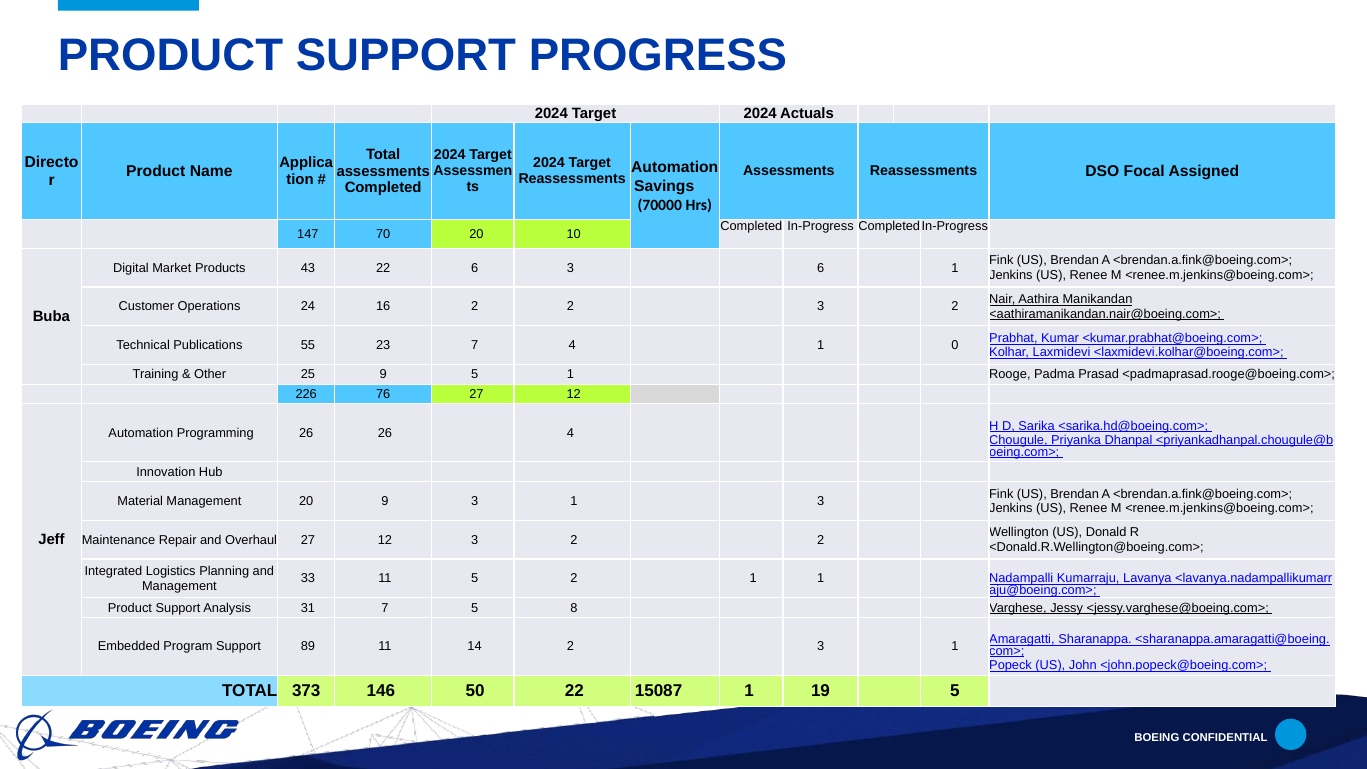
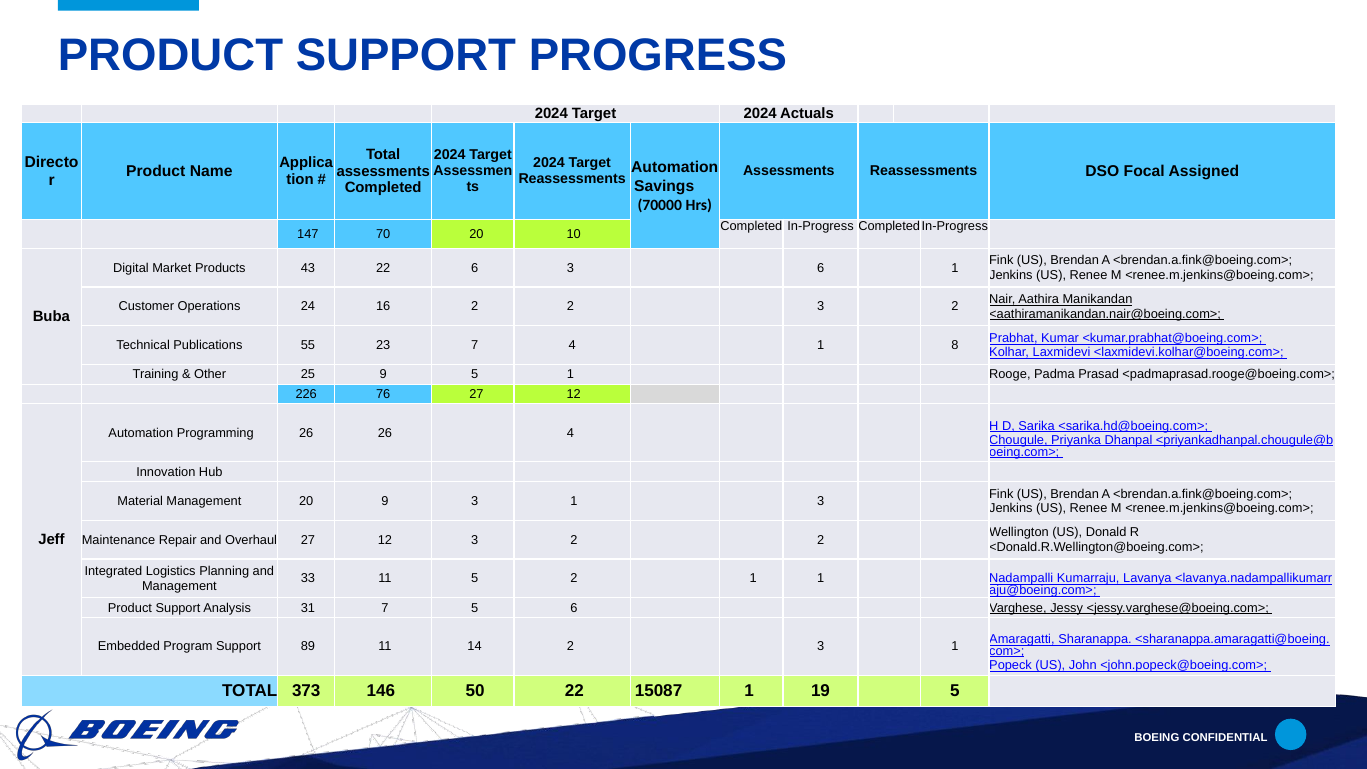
0: 0 -> 8
5 8: 8 -> 6
